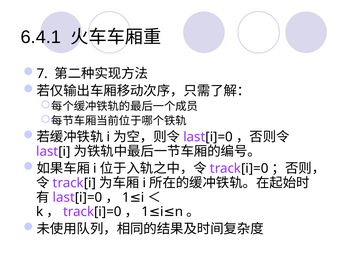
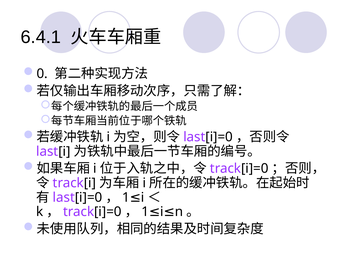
7: 7 -> 0
